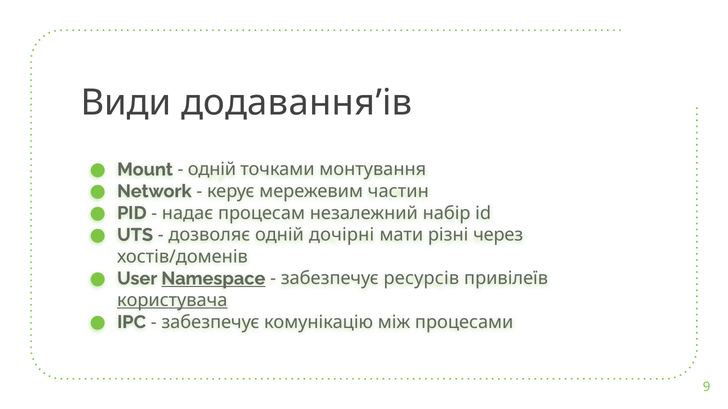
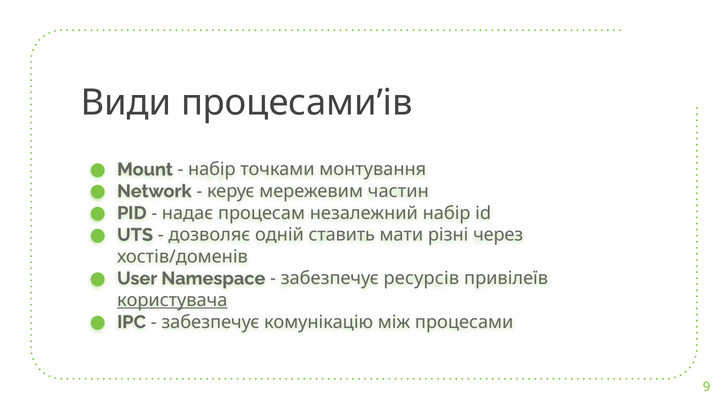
додавання’ів: додавання’ів -> процесами’ів
одній at (212, 170): одній -> набір
дочірні: дочірні -> ставить
Namespace underline: present -> none
